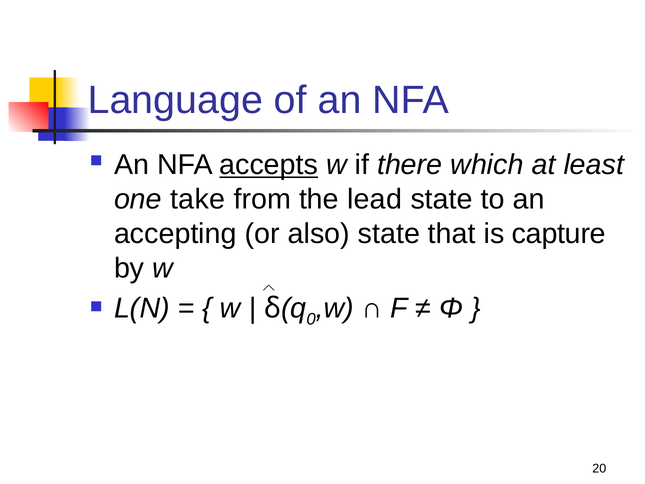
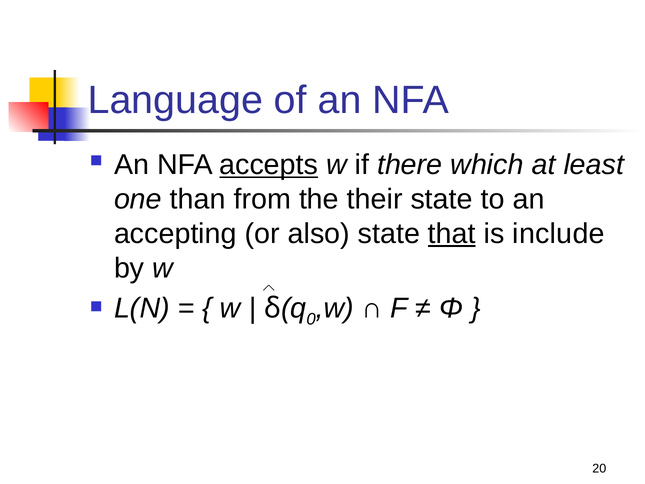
take: take -> than
lead: lead -> their
that underline: none -> present
capture: capture -> include
